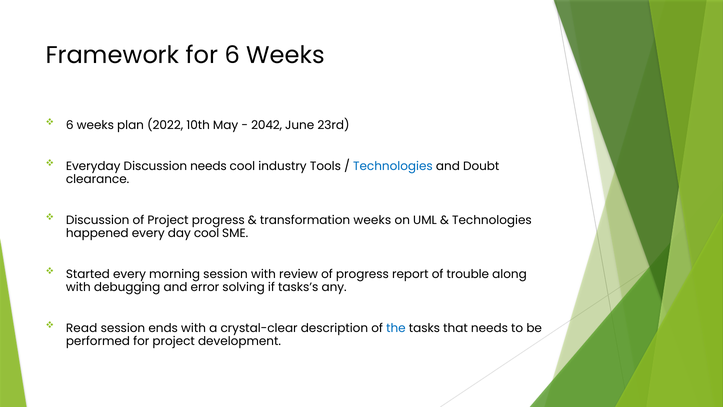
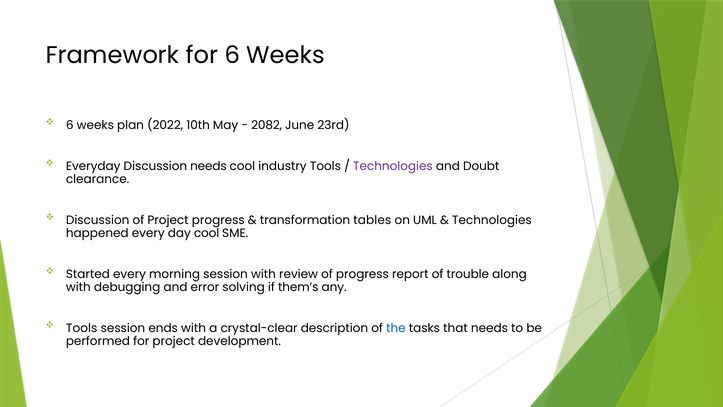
2042: 2042 -> 2082
Technologies at (393, 166) colour: blue -> purple
transformation weeks: weeks -> tables
tasks’s: tasks’s -> them’s
Read at (82, 328): Read -> Tools
